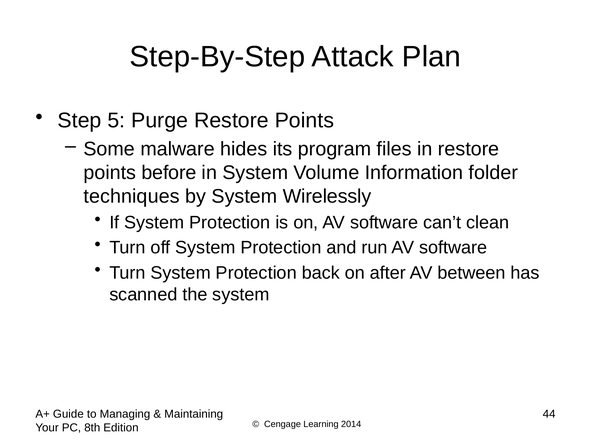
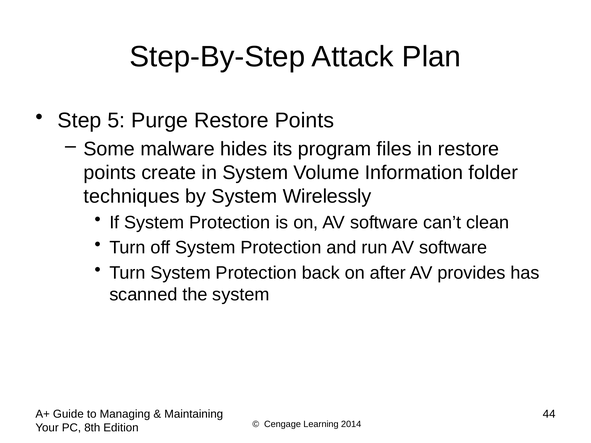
before: before -> create
between: between -> provides
